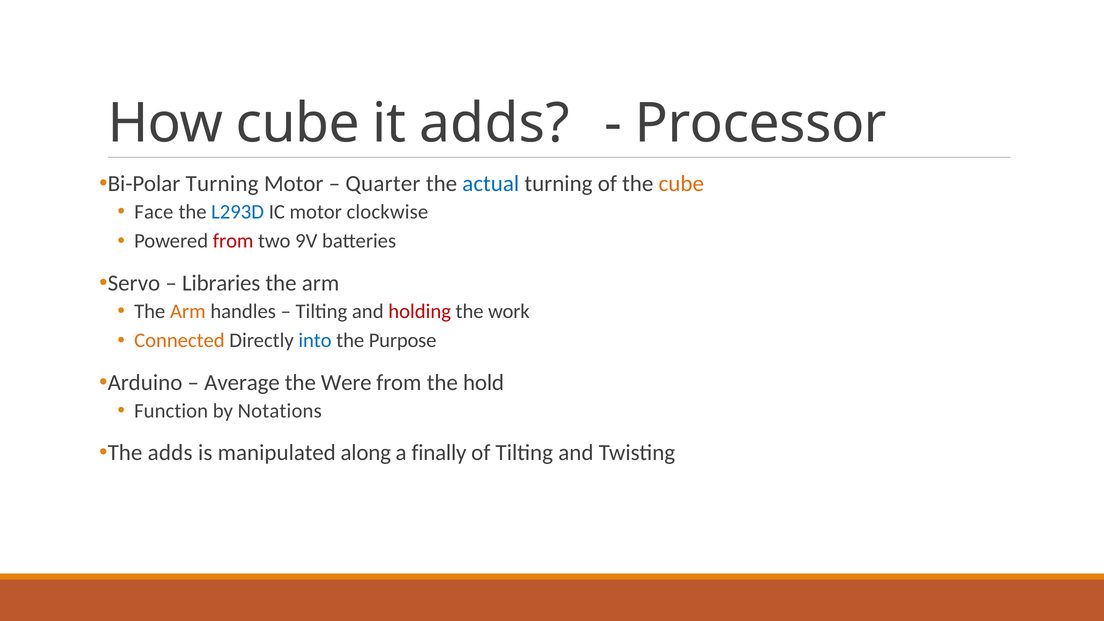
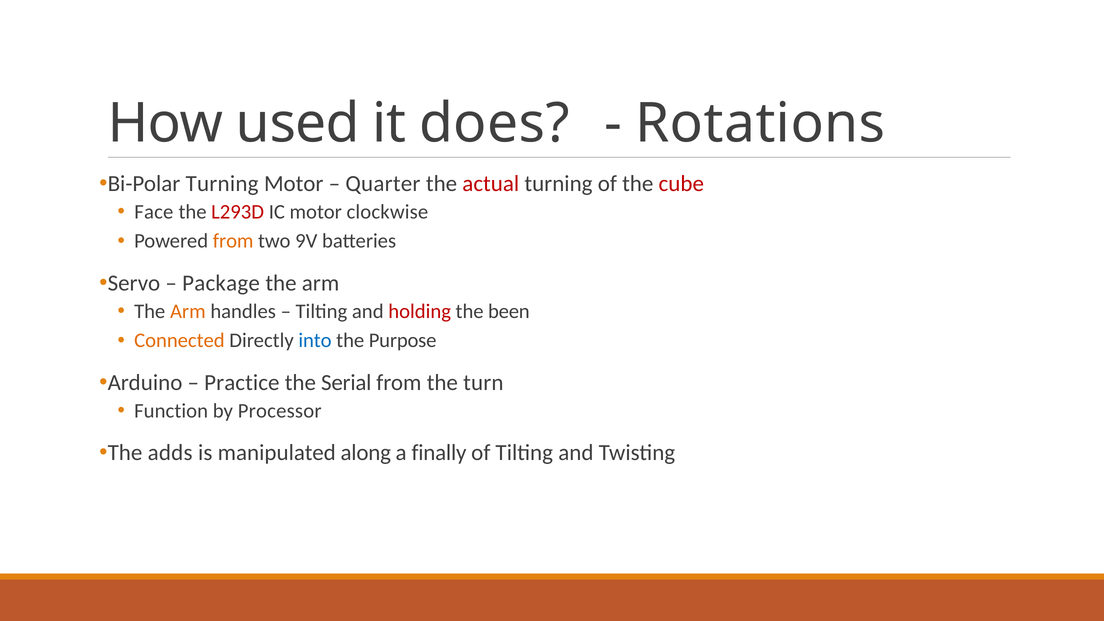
How cube: cube -> used
it adds: adds -> does
Processor: Processor -> Rotations
actual colour: blue -> red
cube at (681, 184) colour: orange -> red
L293D colour: blue -> red
from at (233, 241) colour: red -> orange
Libraries: Libraries -> Package
work: work -> been
Average: Average -> Practice
Were: Were -> Serial
hold: hold -> turn
Notations: Notations -> Processor
